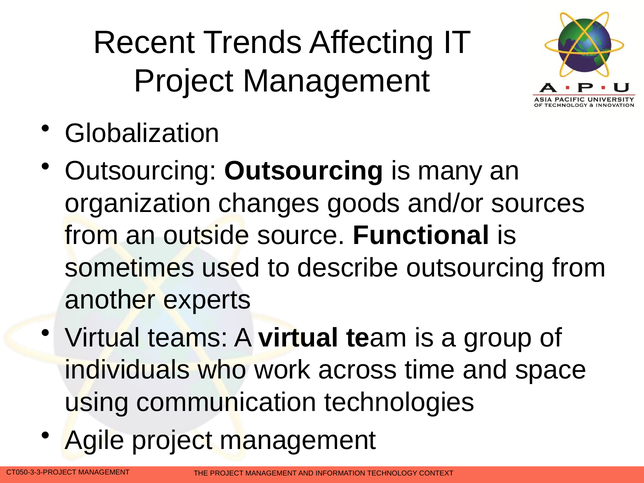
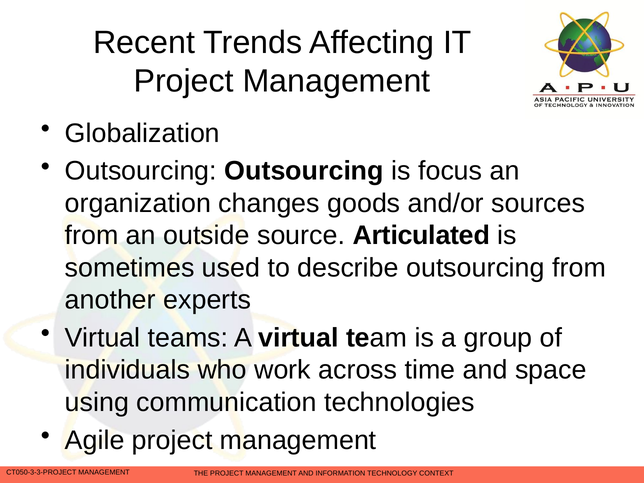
many: many -> focus
Functional: Functional -> Articulated
